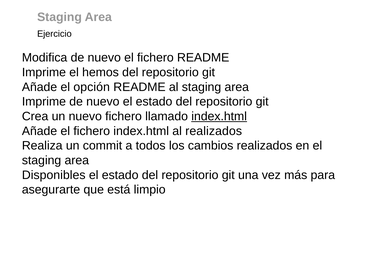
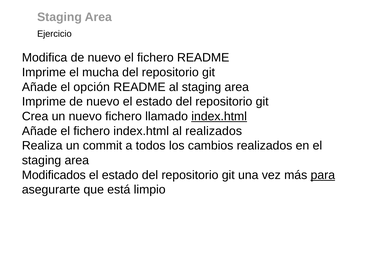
hemos: hemos -> mucha
Disponibles: Disponibles -> Modificados
para underline: none -> present
